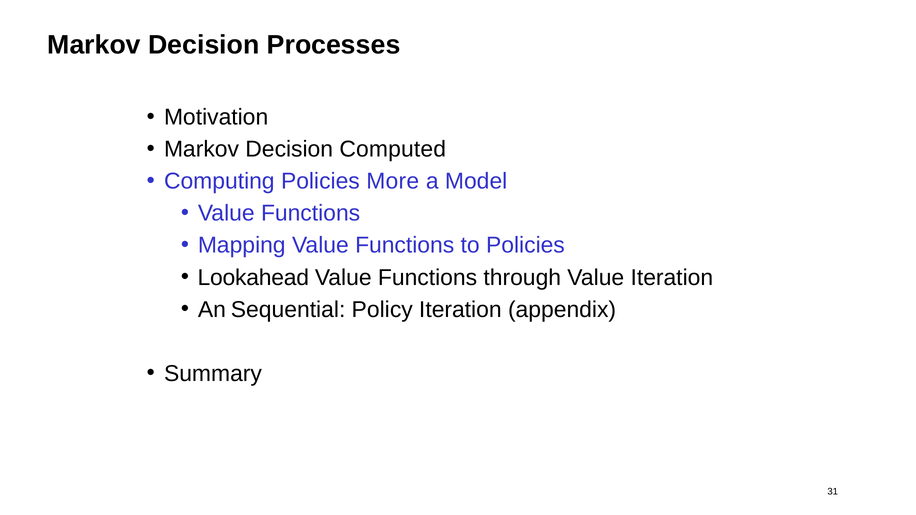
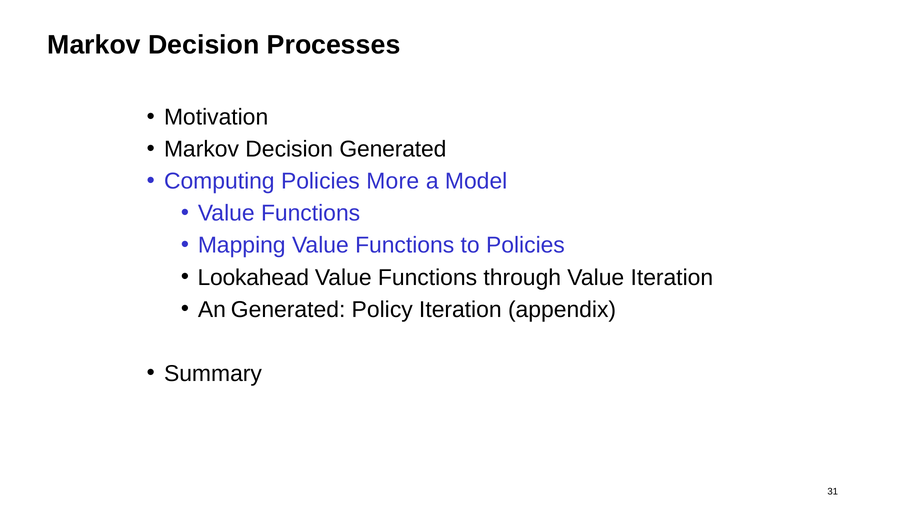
Decision Computed: Computed -> Generated
An Sequential: Sequential -> Generated
